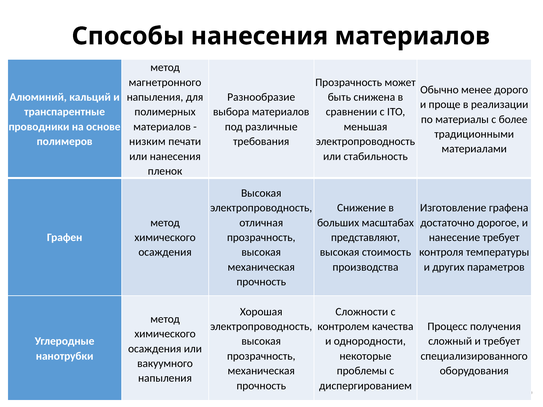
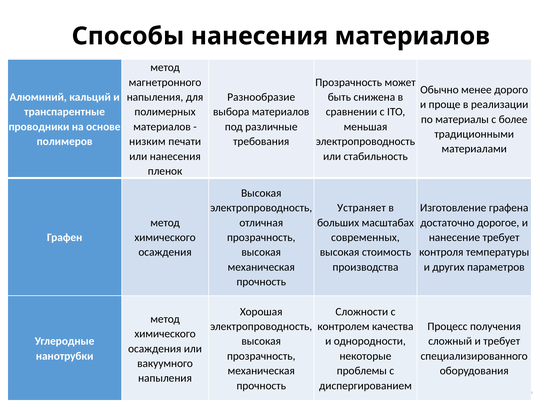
Снижение: Снижение -> Устраняет
представляют: представляют -> современных
